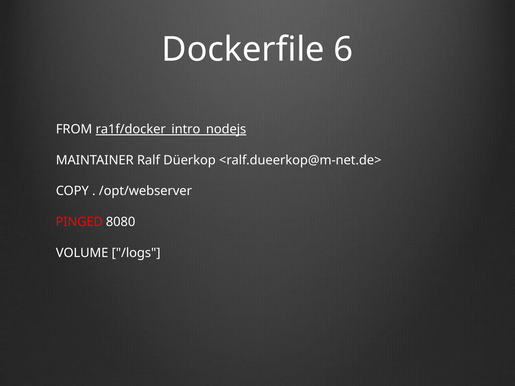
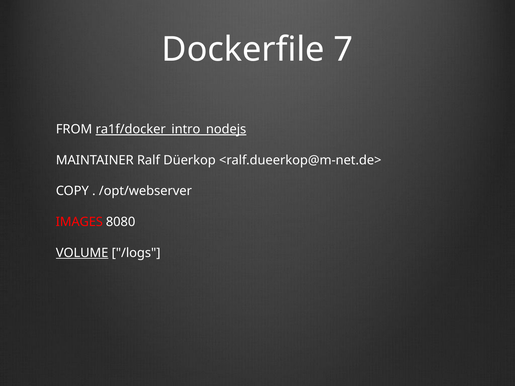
6: 6 -> 7
PINGED: PINGED -> IMAGES
VOLUME underline: none -> present
